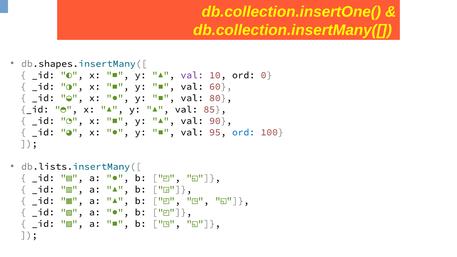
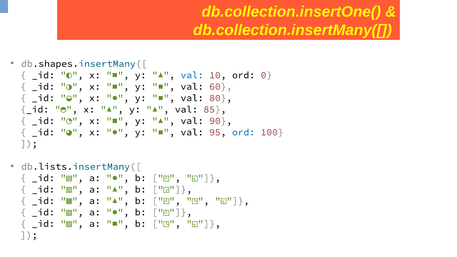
val at (192, 75) colour: purple -> blue
